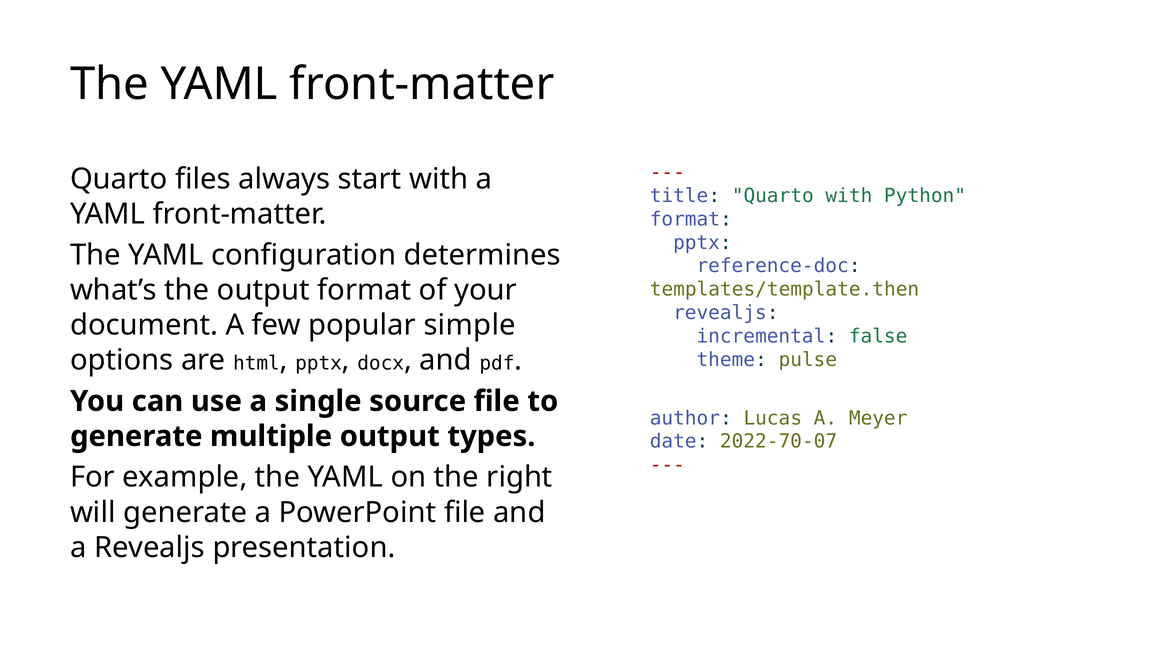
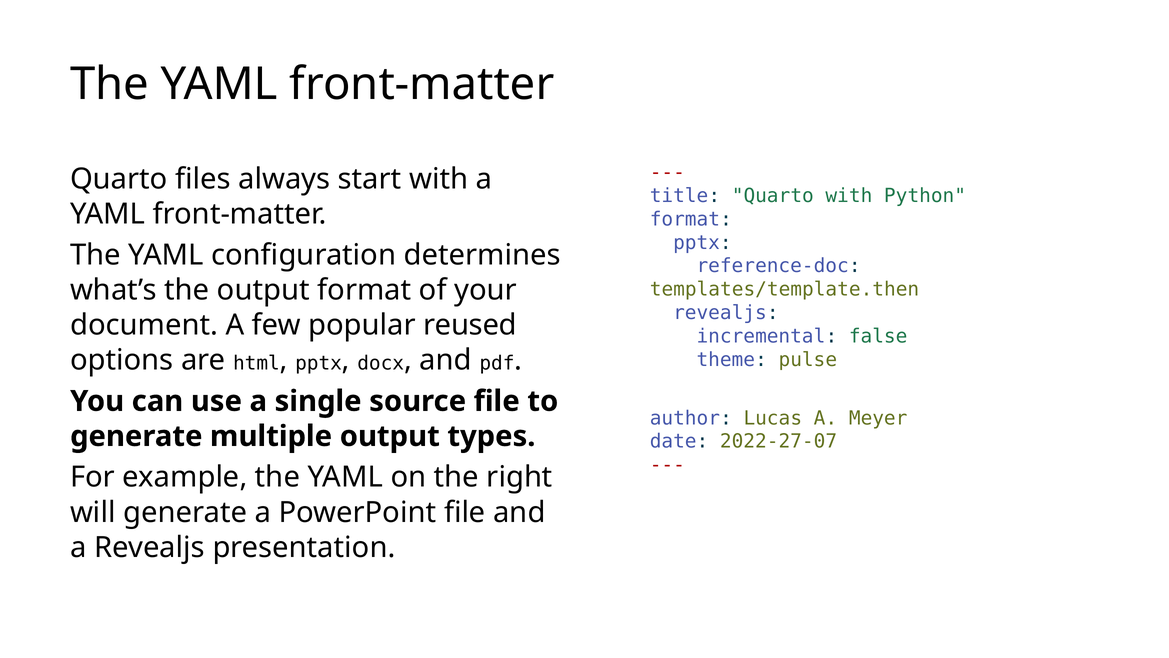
simple: simple -> reused
2022-70-07: 2022-70-07 -> 2022-27-07
